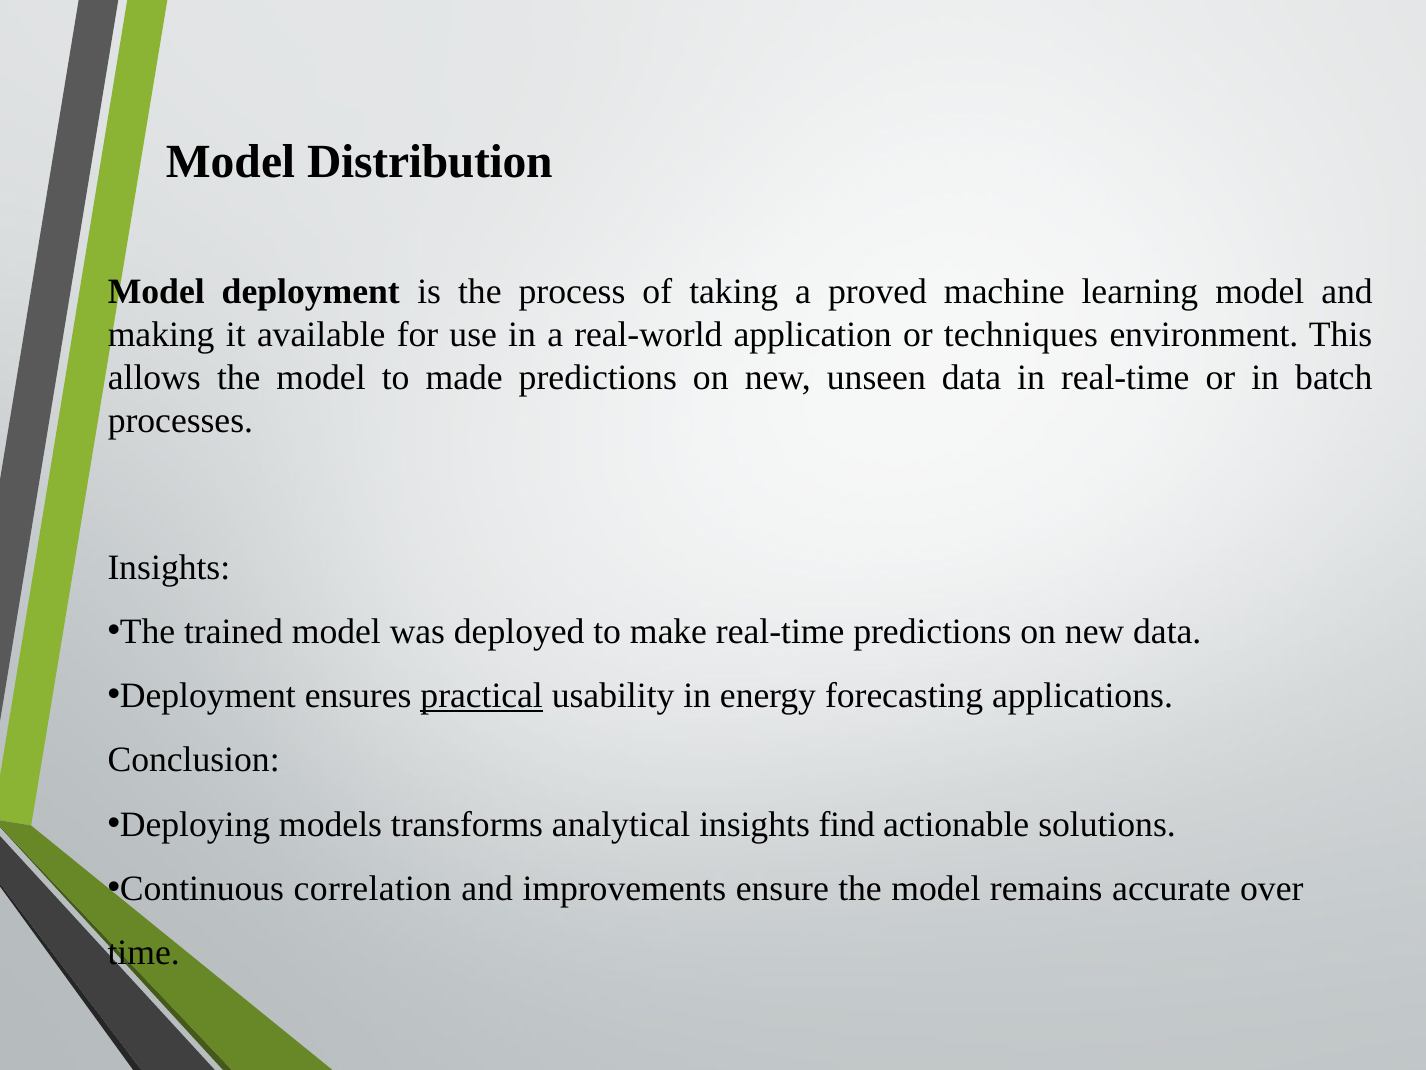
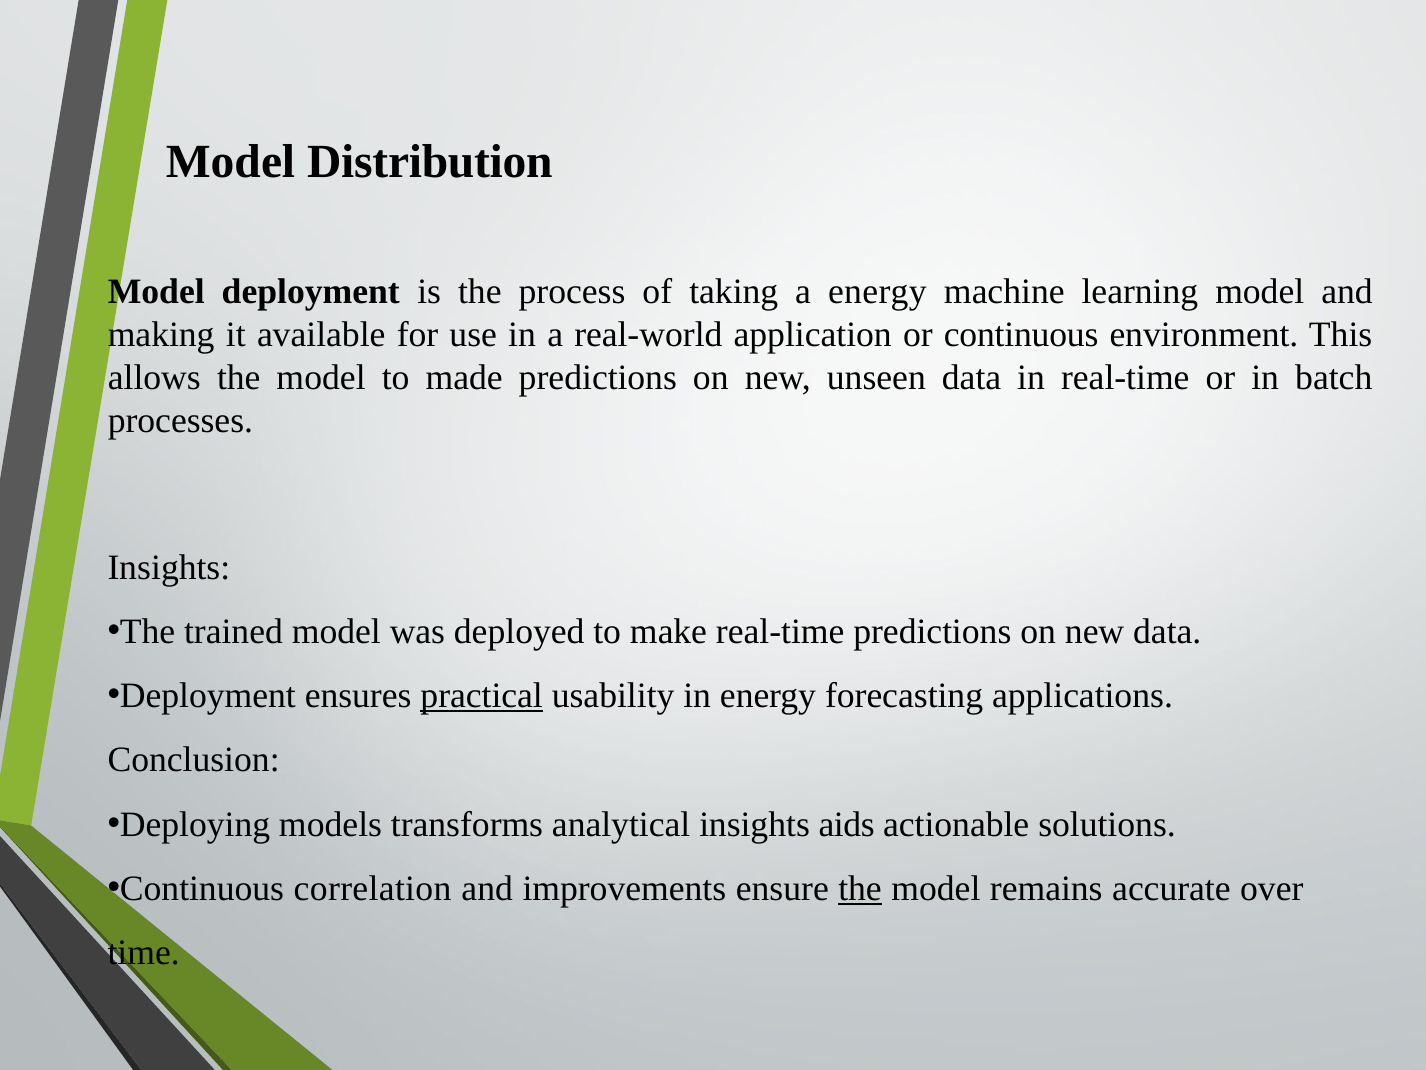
a proved: proved -> energy
or techniques: techniques -> continuous
find: find -> aids
the at (860, 888) underline: none -> present
